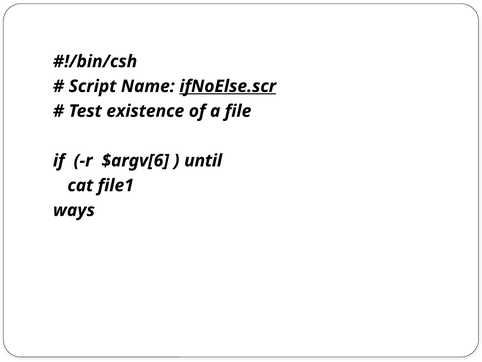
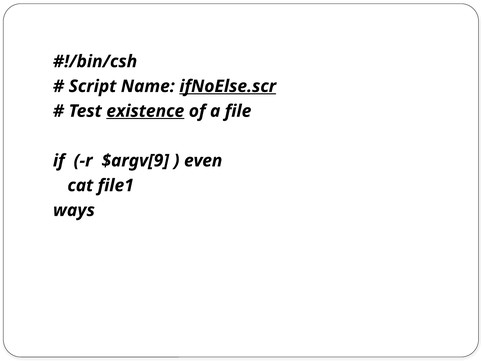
existence underline: none -> present
$argv[6: $argv[6 -> $argv[9
until: until -> even
